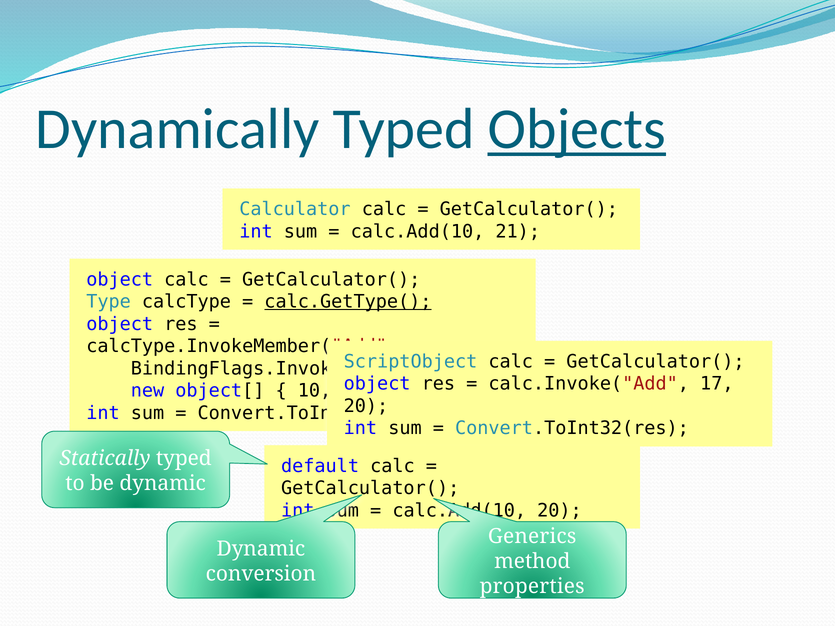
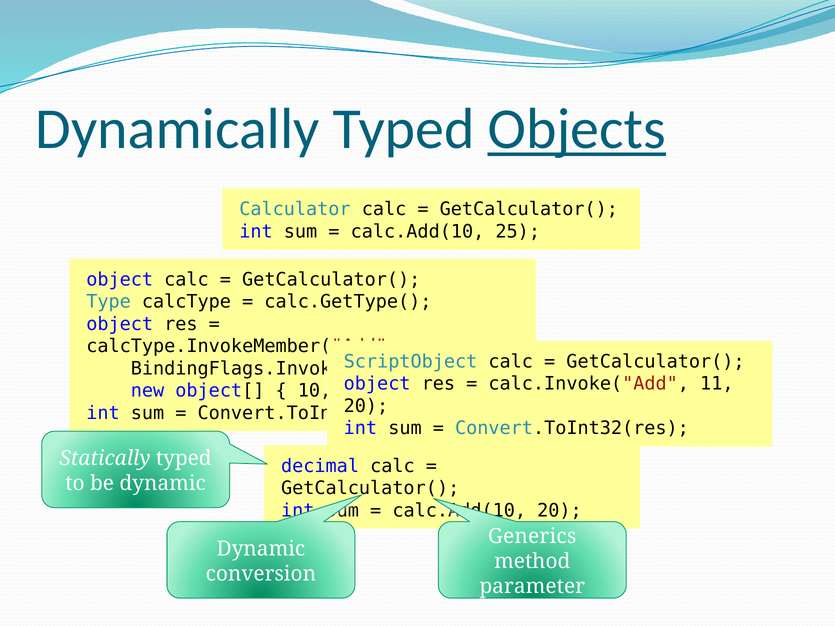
21: 21 -> 25
calc.GetType( underline: present -> none
17: 17 -> 11
default: default -> decimal
properties: properties -> parameter
